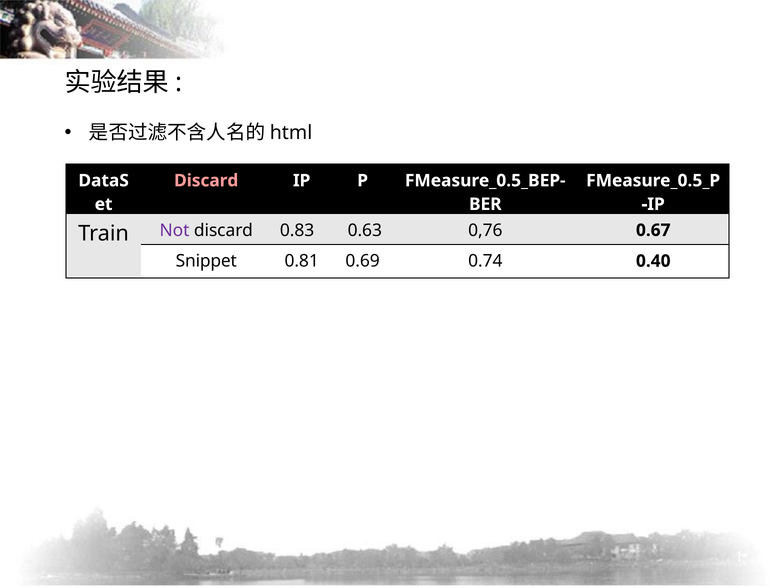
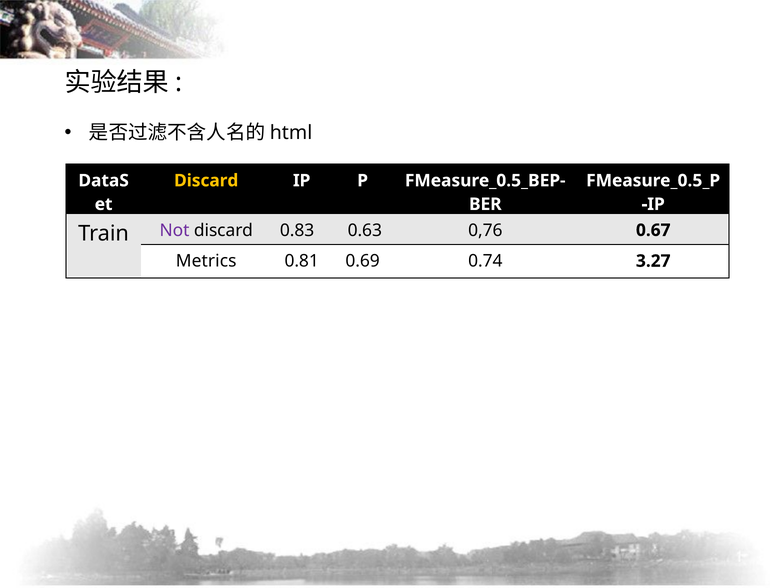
Discard at (206, 180) colour: pink -> yellow
Snippet: Snippet -> Metrics
0.40: 0.40 -> 3.27
